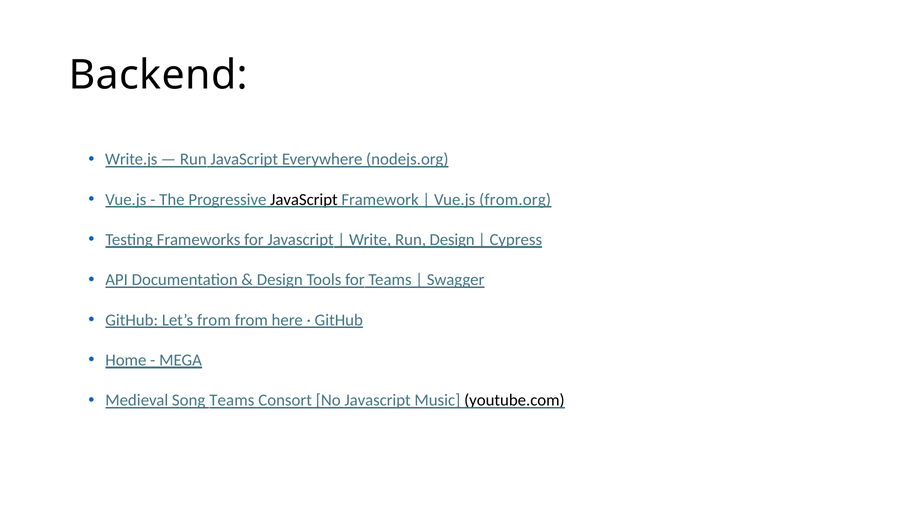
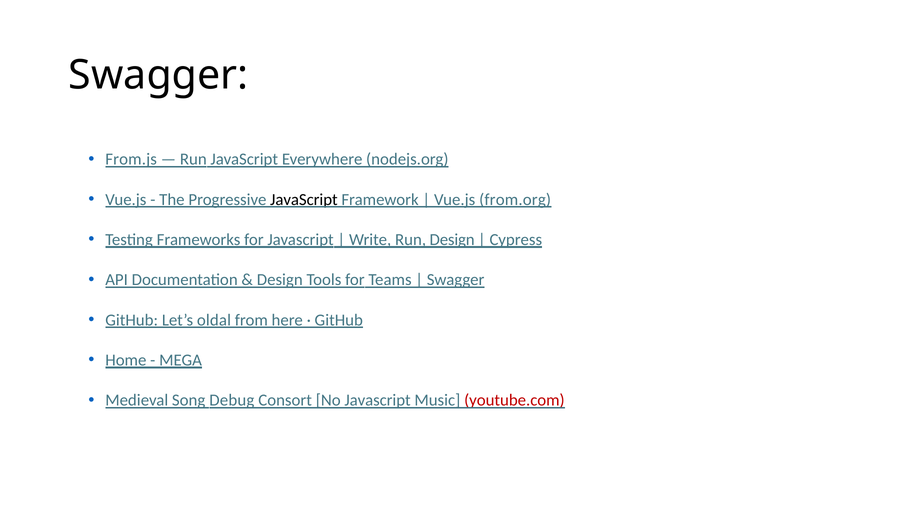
Backend at (158, 75): Backend -> Swagger
Write.js: Write.js -> From.js
Let’s from: from -> oldal
Song Teams: Teams -> Debug
youtube.com colour: black -> red
